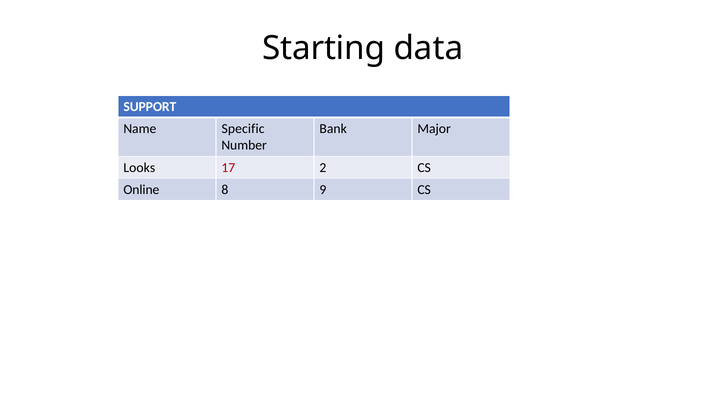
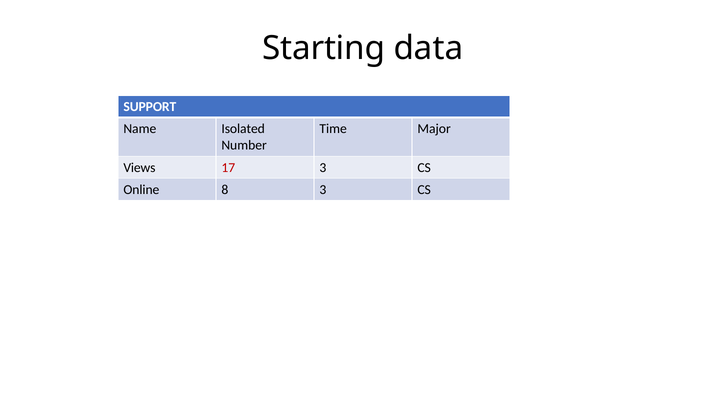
Specific: Specific -> Isolated
Bank: Bank -> Time
Looks: Looks -> Views
17 2: 2 -> 3
8 9: 9 -> 3
